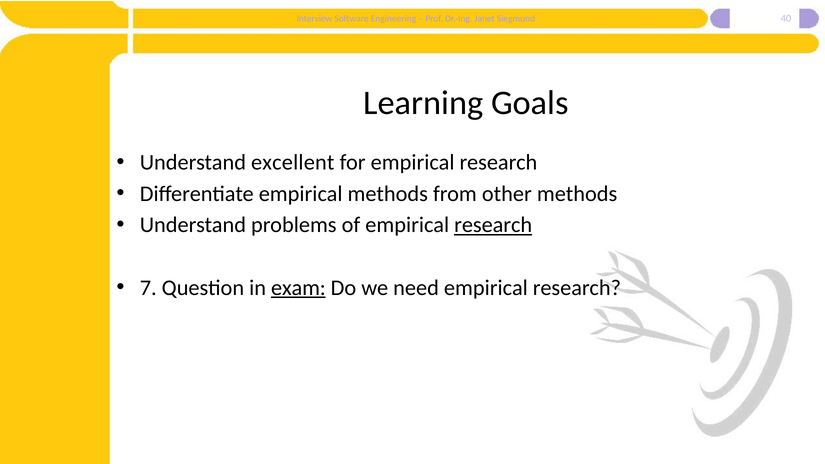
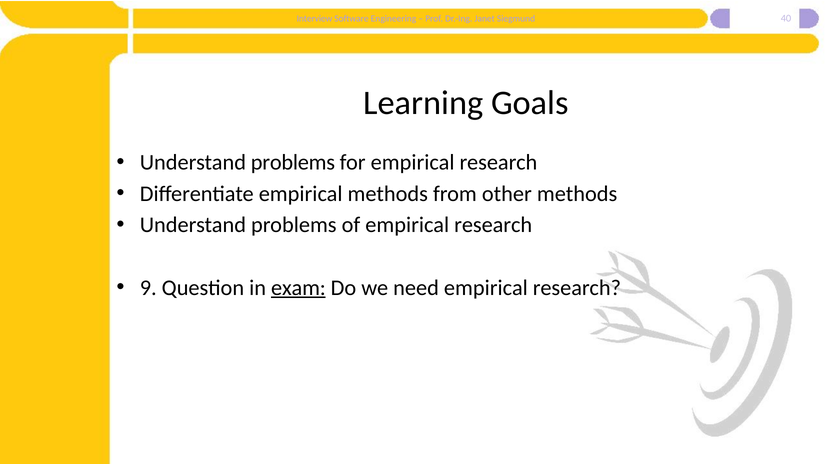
excellent at (293, 162): excellent -> problems
research at (493, 225) underline: present -> none
7: 7 -> 9
